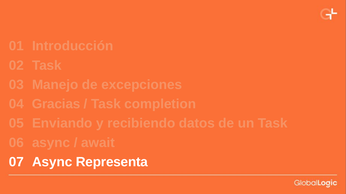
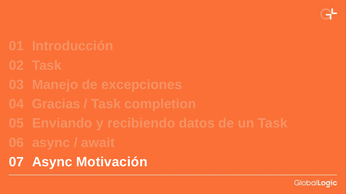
Representa: Representa -> Motivación
